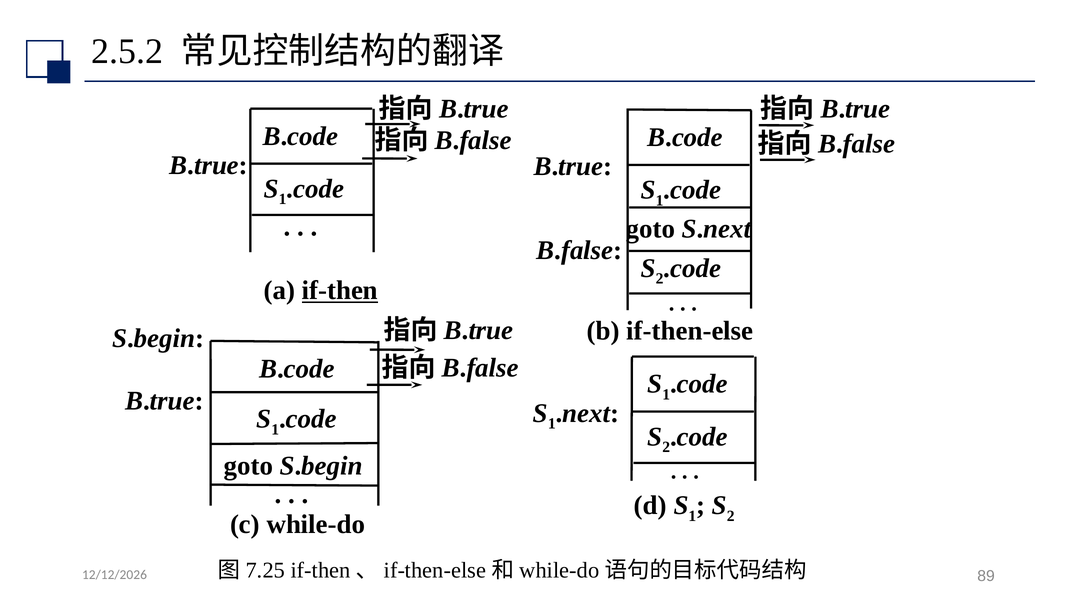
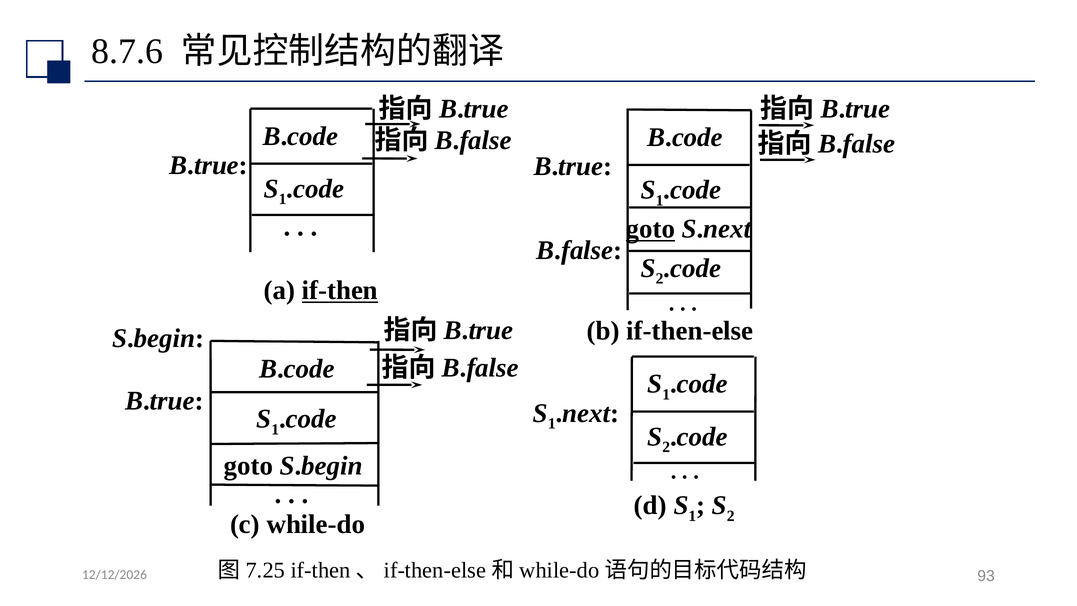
2.5.2: 2.5.2 -> 8.7.6
goto at (650, 229) underline: none -> present
89: 89 -> 93
